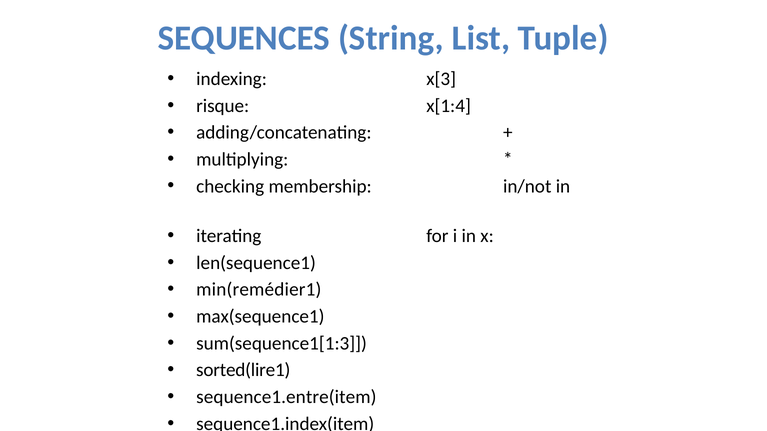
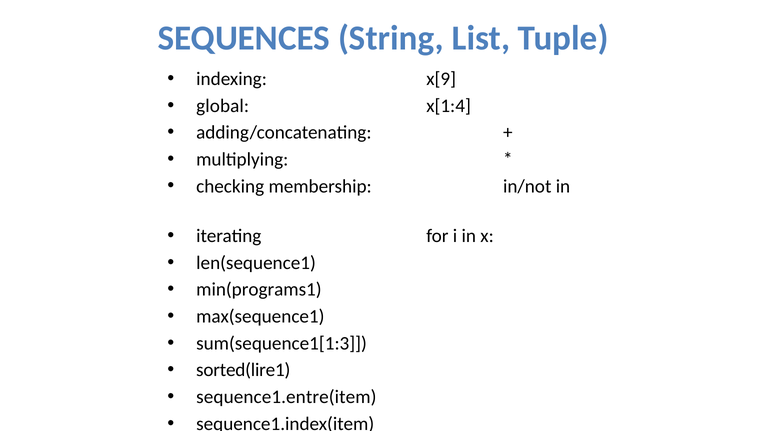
x[3: x[3 -> x[9
risque: risque -> global
min(remédier1: min(remédier1 -> min(programs1
